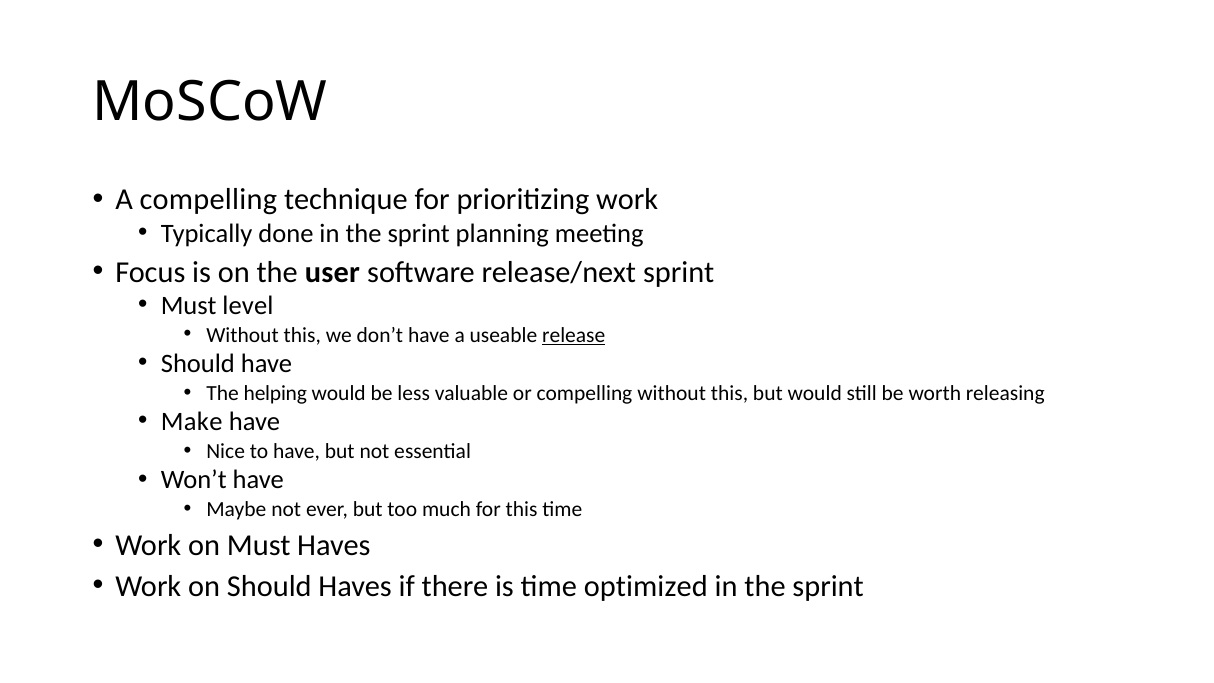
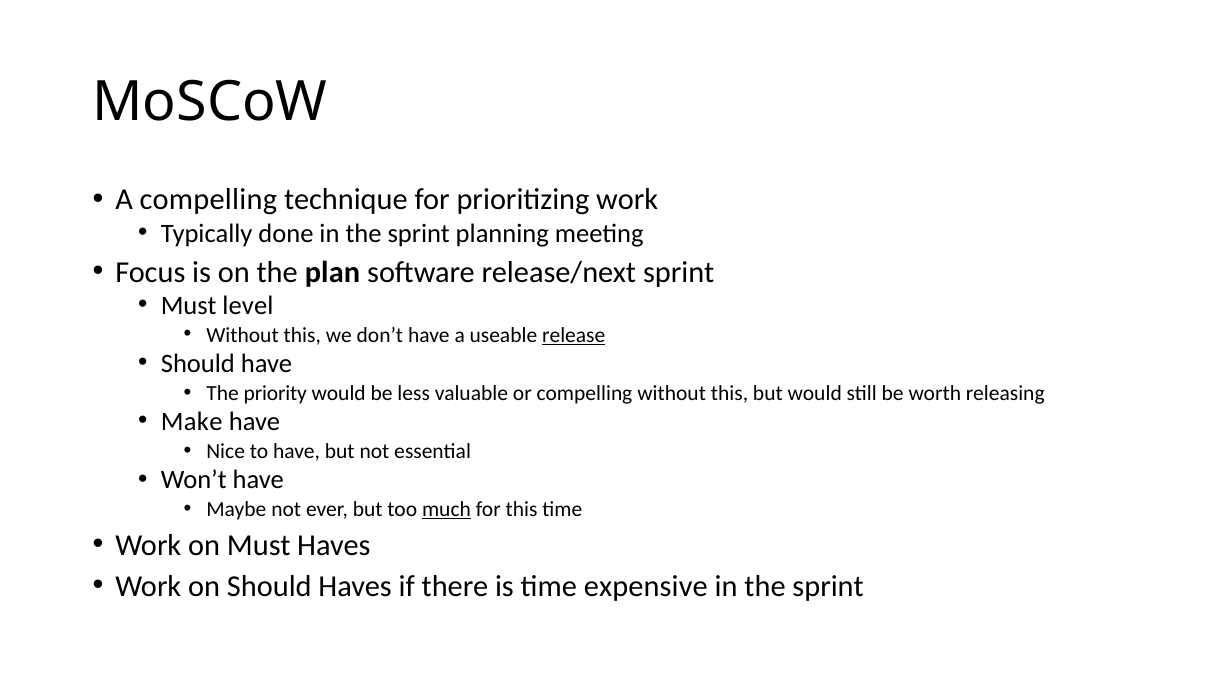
user: user -> plan
helping: helping -> priority
much underline: none -> present
optimized: optimized -> expensive
